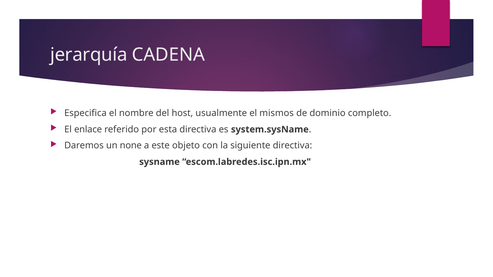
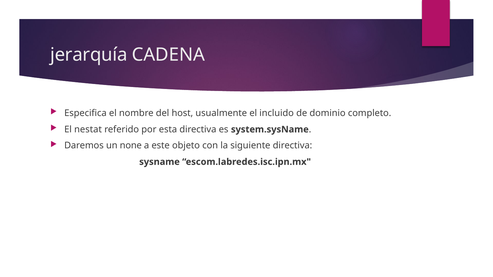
mismos: mismos -> incluido
enlace: enlace -> nestat
